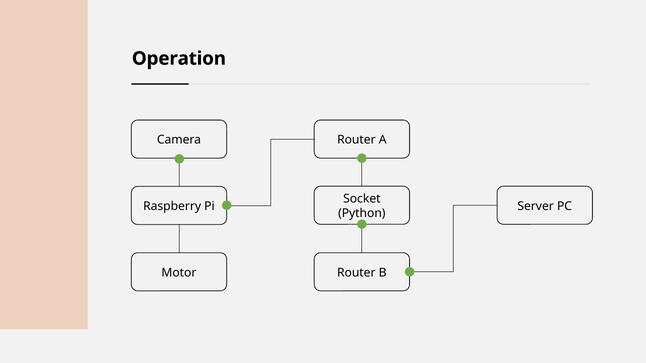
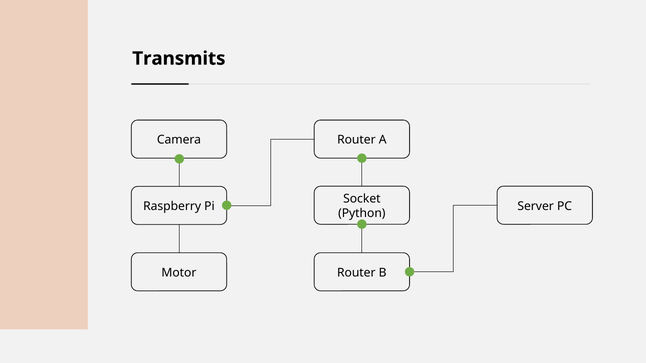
Operation: Operation -> Transmits
